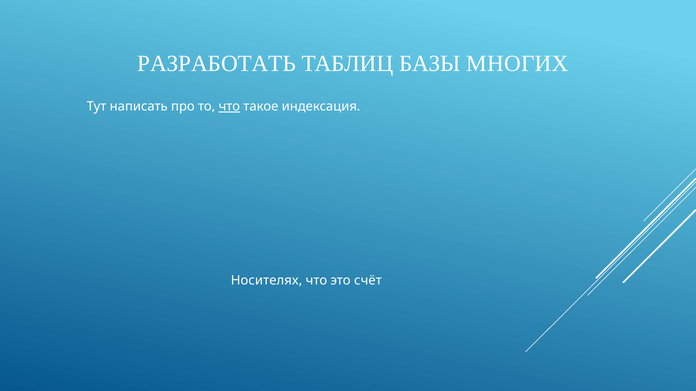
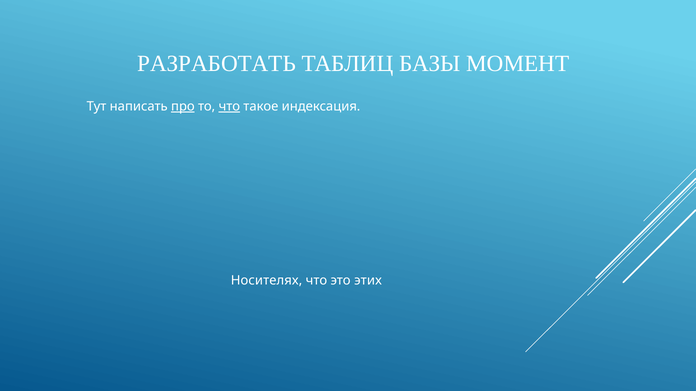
МНОГИХ: МНОГИХ -> МОМЕНТ
про underline: none -> present
счёт: счёт -> этих
